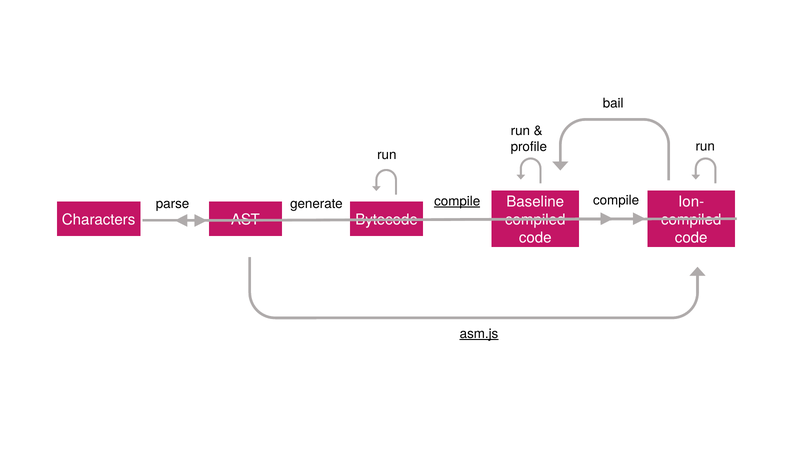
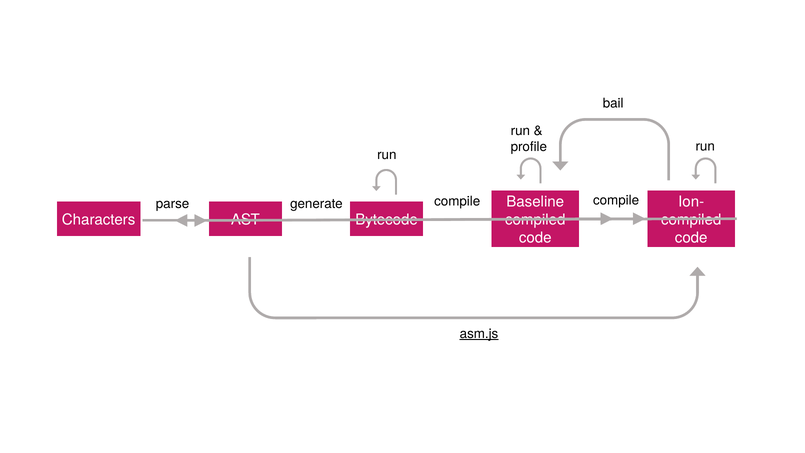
compile at (457, 201) underline: present -> none
